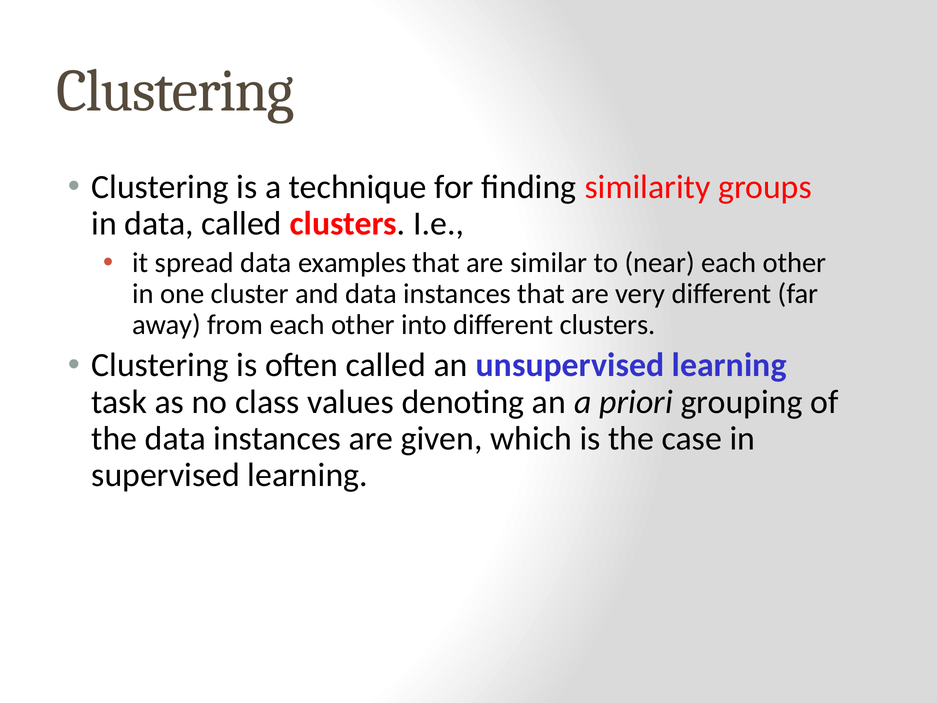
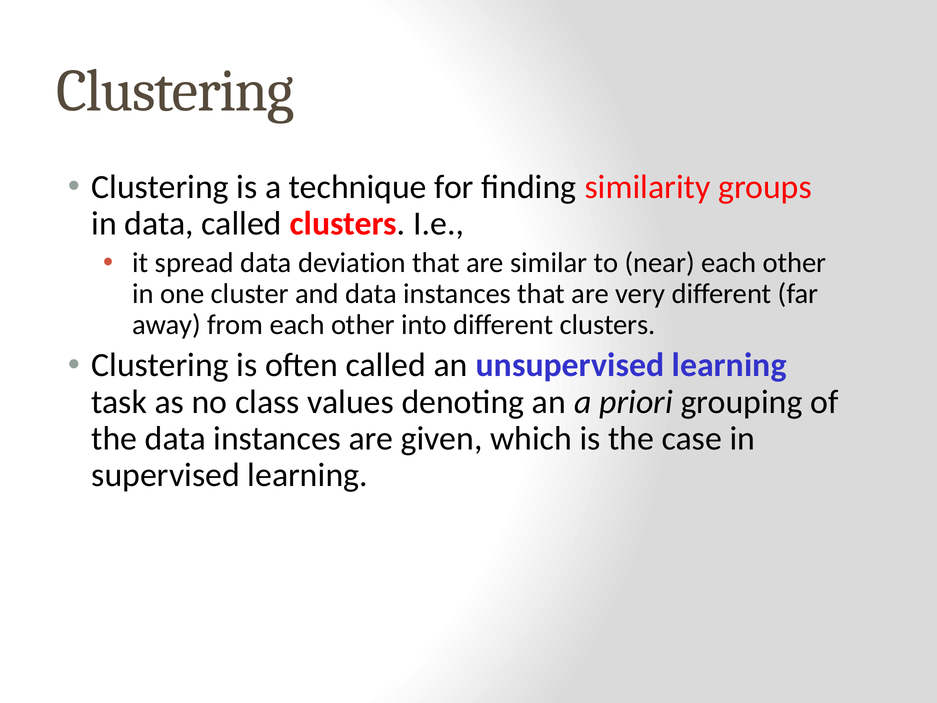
examples: examples -> deviation
